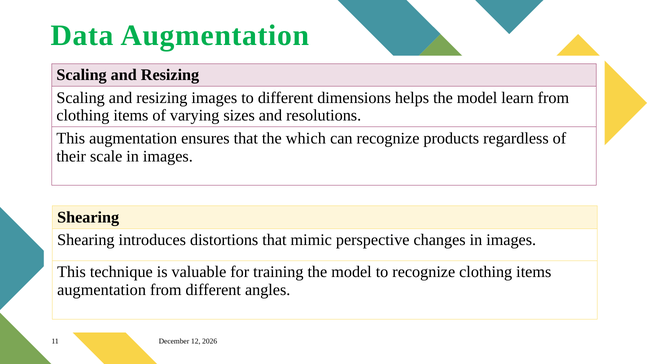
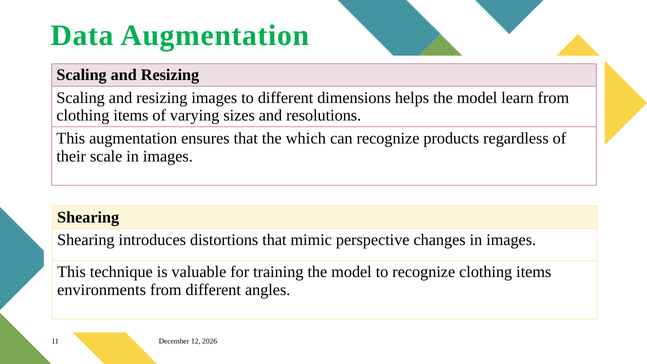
augmentation at (102, 290): augmentation -> environments
